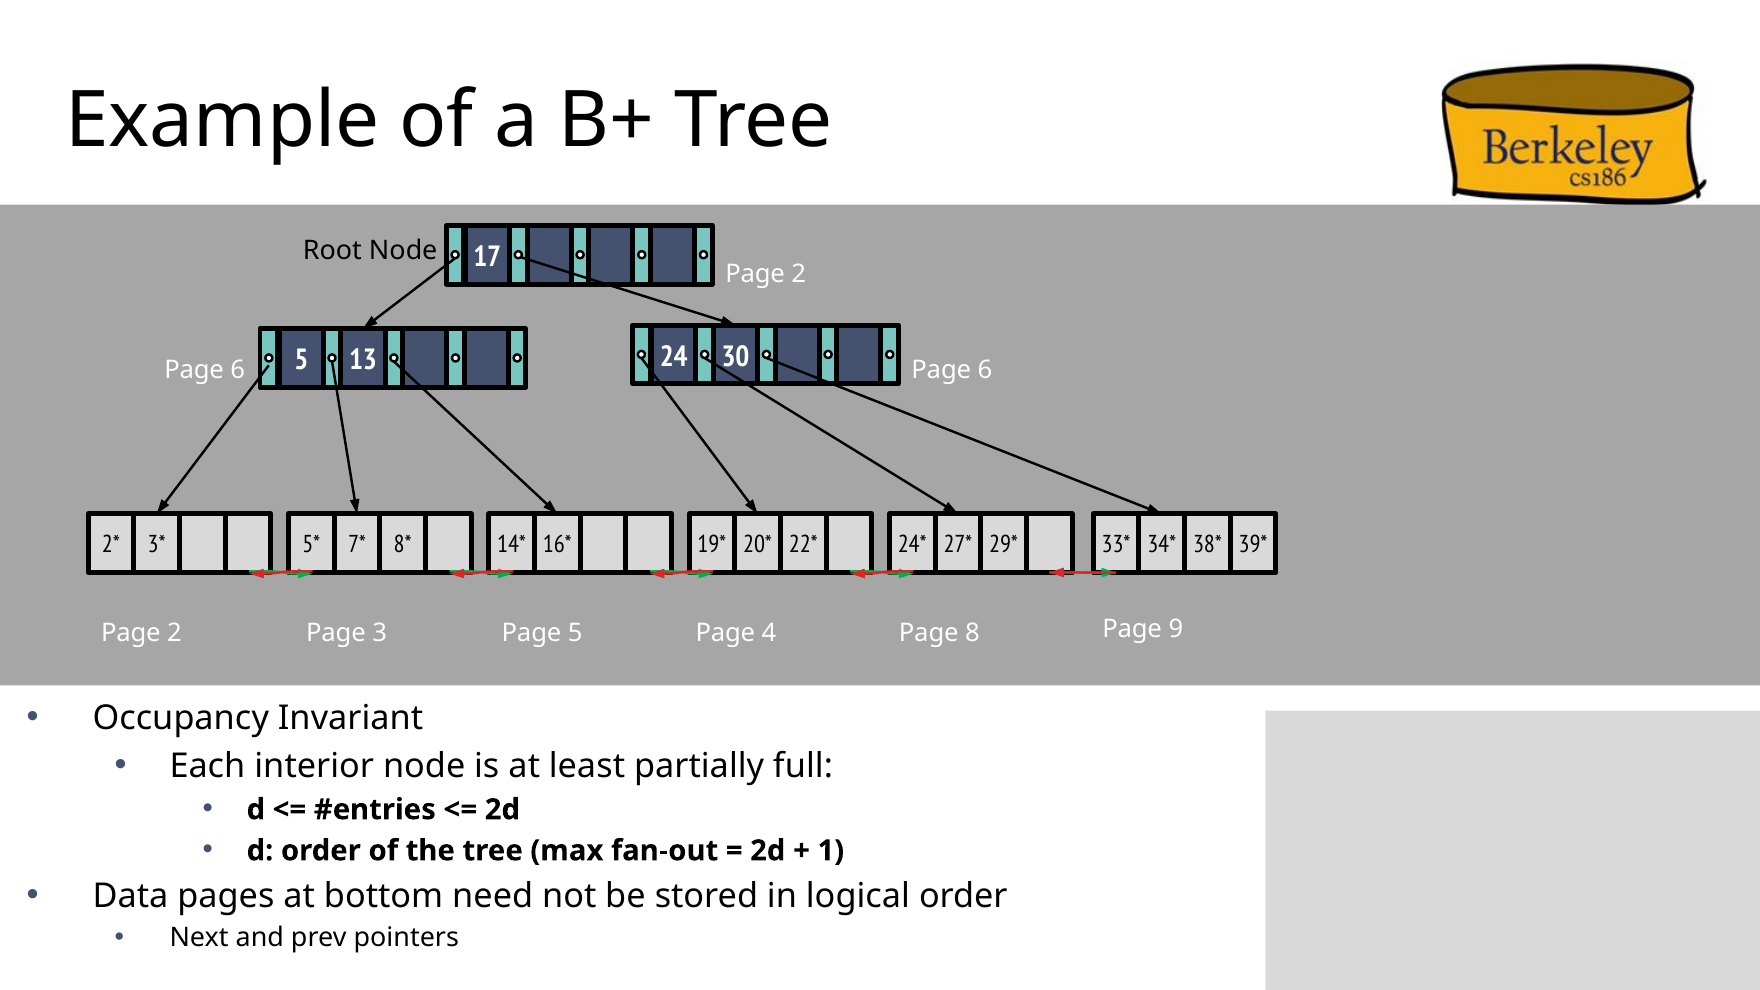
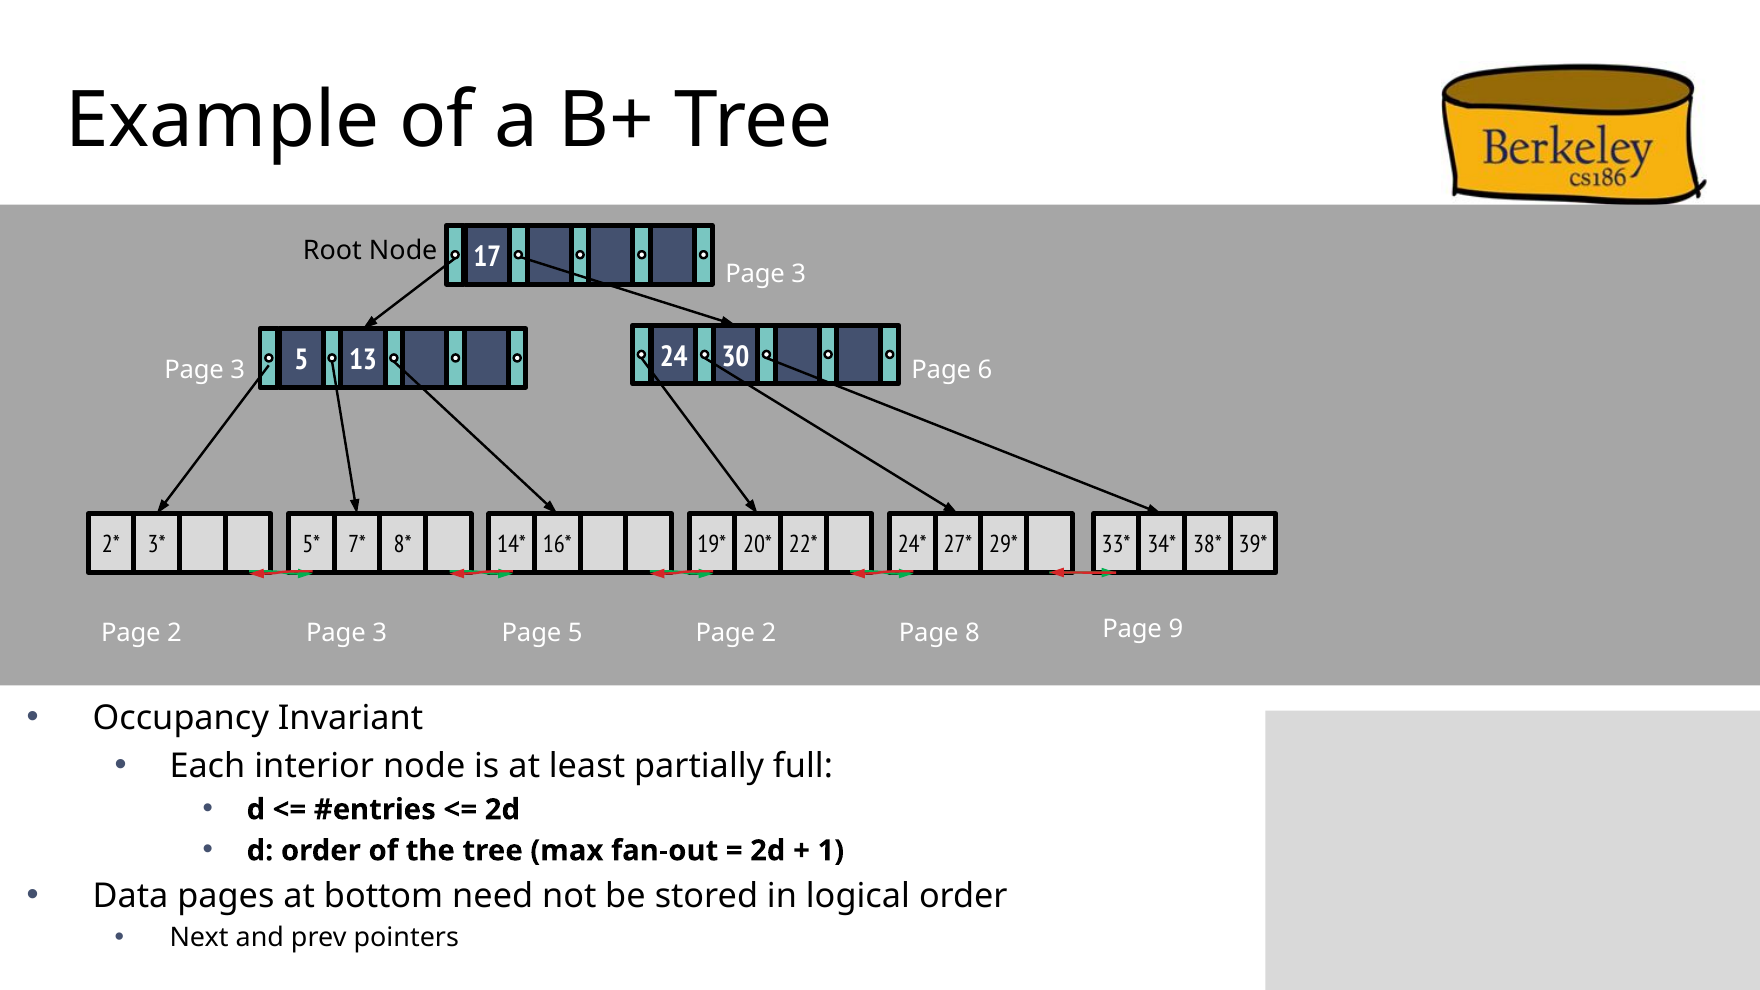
2 at (799, 274): 2 -> 3
6 at (238, 370): 6 -> 3
5 Page 4: 4 -> 2
